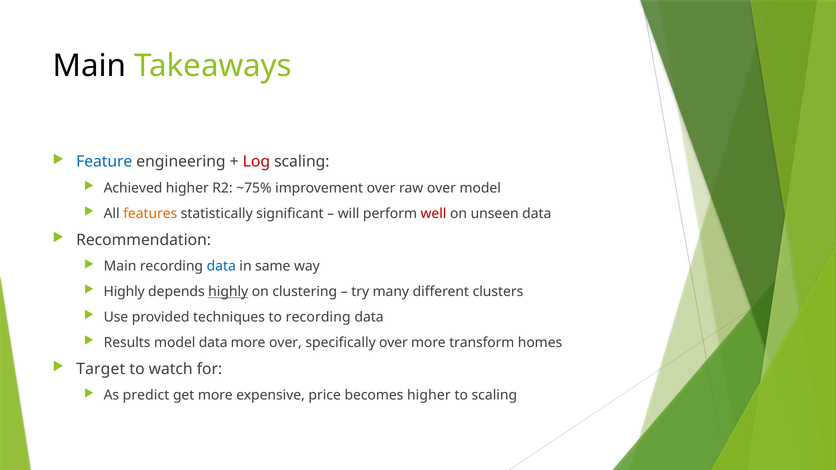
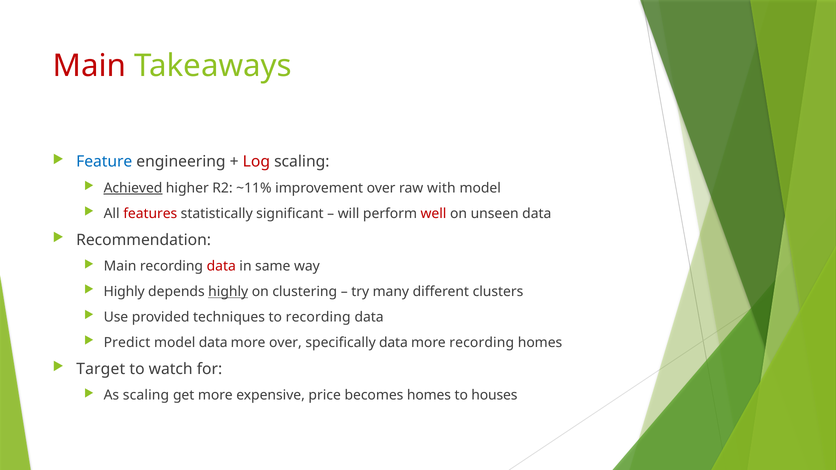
Main at (89, 66) colour: black -> red
Achieved underline: none -> present
~75%: ~75% -> ~11%
raw over: over -> with
features colour: orange -> red
data at (221, 266) colour: blue -> red
Results: Results -> Predict
specifically over: over -> data
more transform: transform -> recording
As predict: predict -> scaling
becomes higher: higher -> homes
to scaling: scaling -> houses
